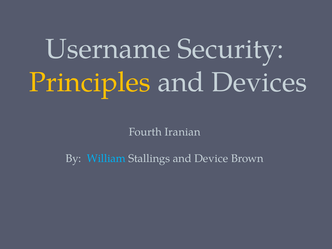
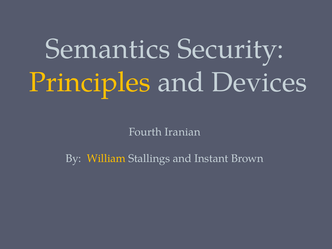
Username: Username -> Semantics
William colour: light blue -> yellow
Device: Device -> Instant
